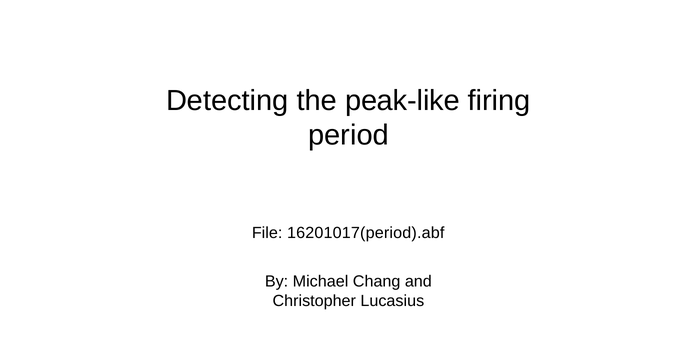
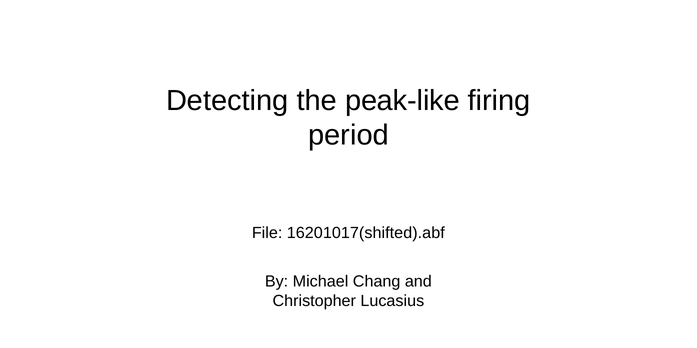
16201017(period).abf: 16201017(period).abf -> 16201017(shifted).abf
